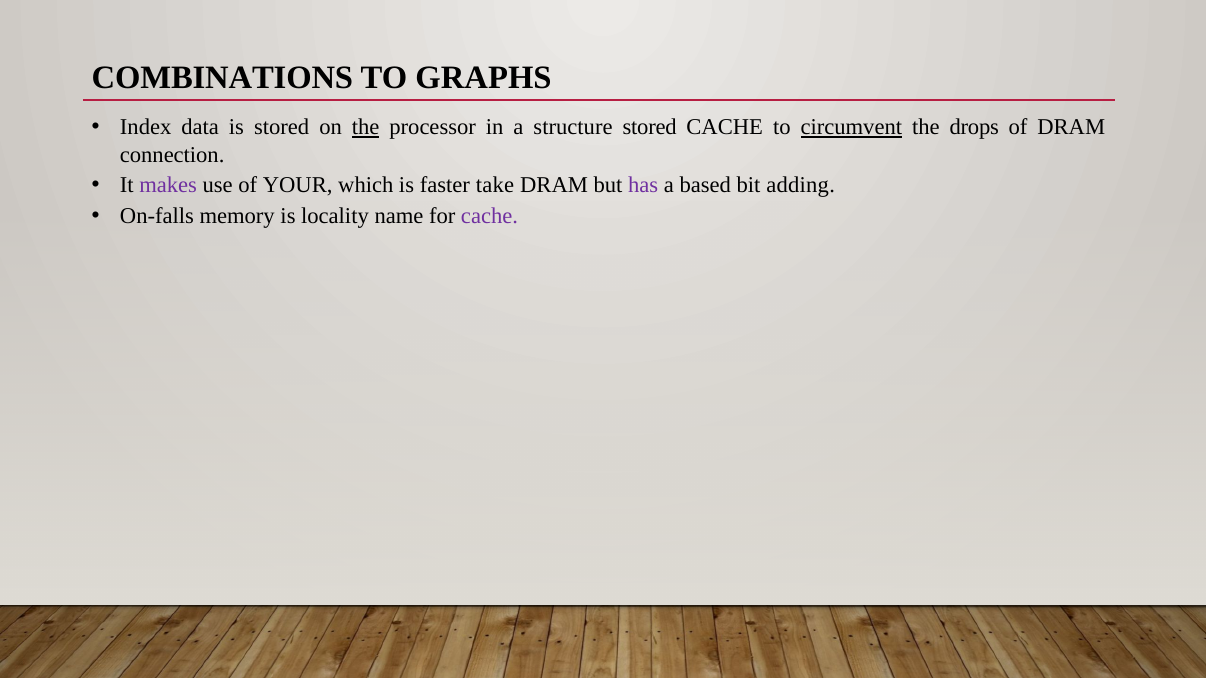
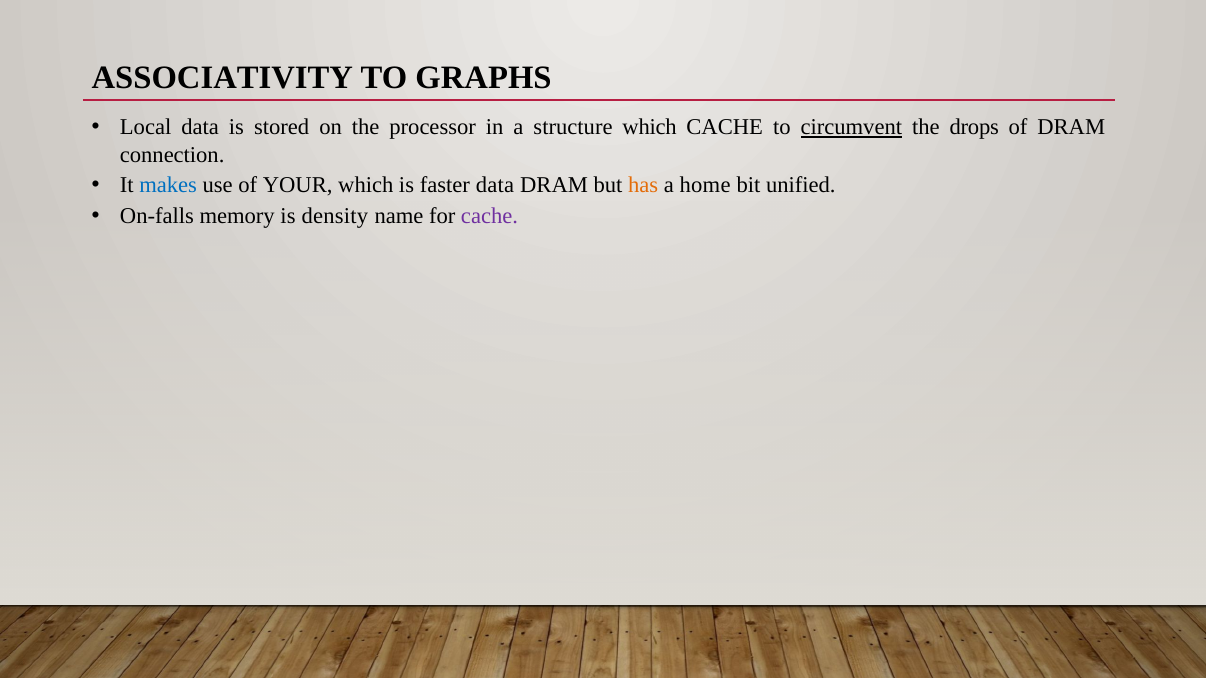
COMBINATIONS: COMBINATIONS -> ASSOCIATIVITY
Index: Index -> Local
the at (366, 127) underline: present -> none
structure stored: stored -> which
makes colour: purple -> blue
faster take: take -> data
has colour: purple -> orange
based: based -> home
adding: adding -> unified
locality: locality -> density
